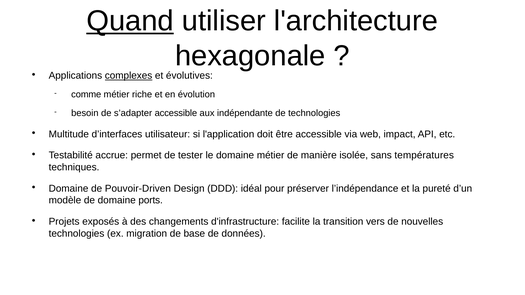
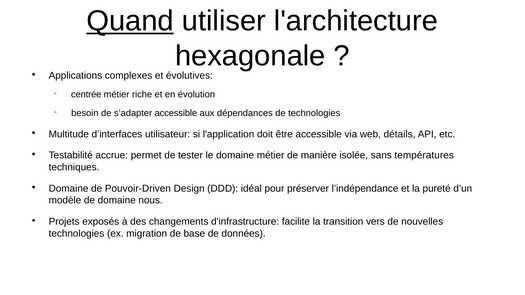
complexes underline: present -> none
comme: comme -> centrée
indépendante: indépendante -> dépendances
impact: impact -> détails
ports: ports -> nous
